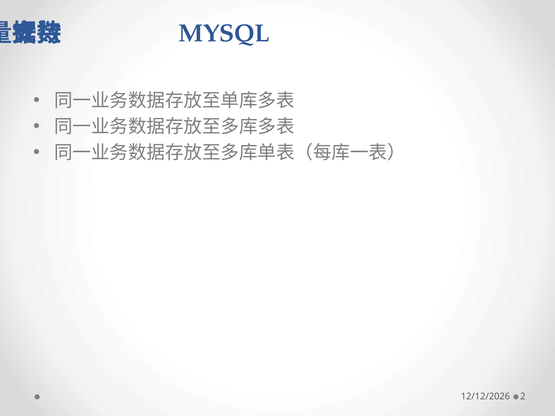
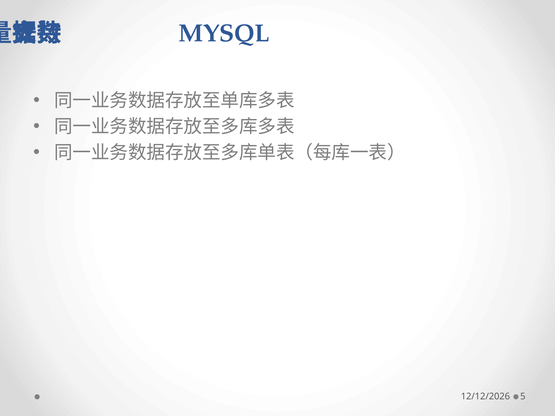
2: 2 -> 5
